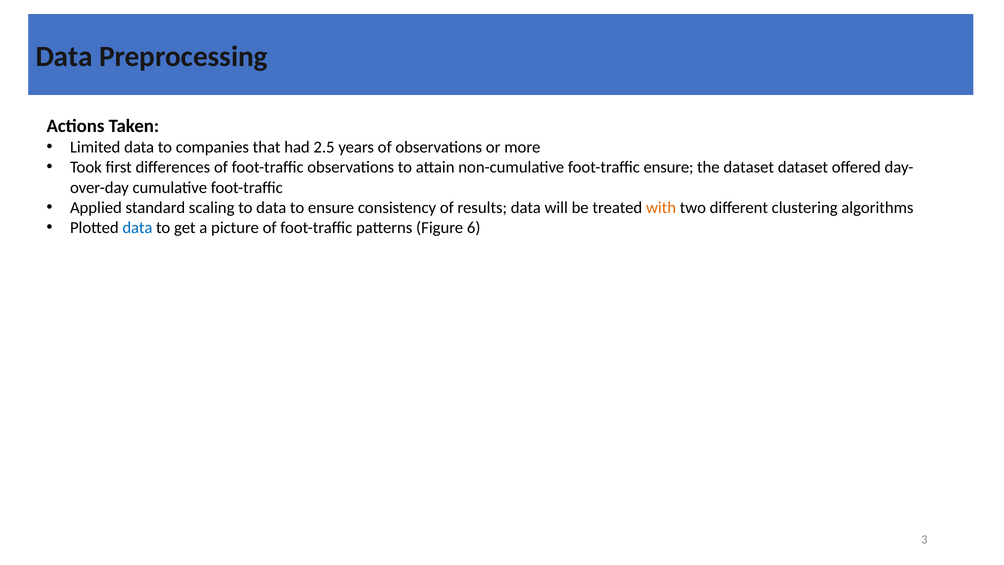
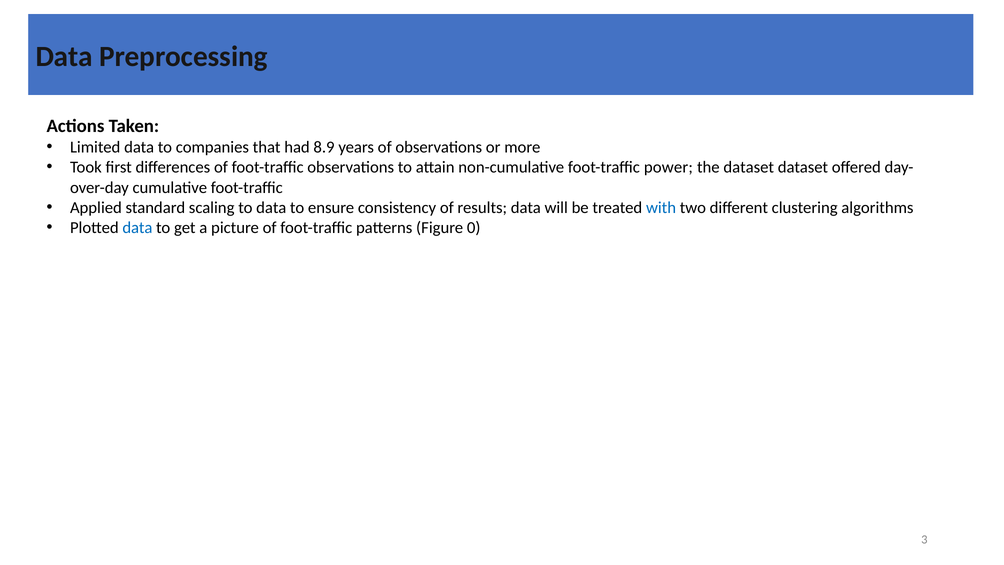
2.5: 2.5 -> 8.9
foot-traffic ensure: ensure -> power
with colour: orange -> blue
6: 6 -> 0
